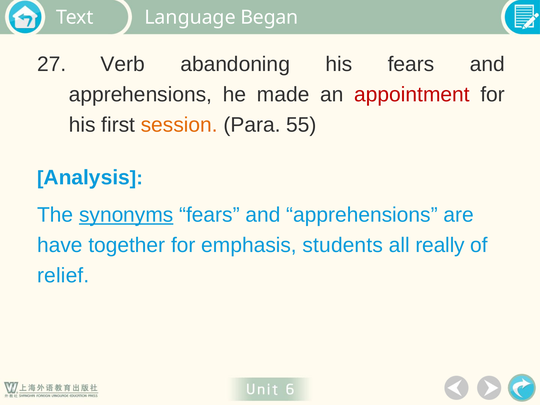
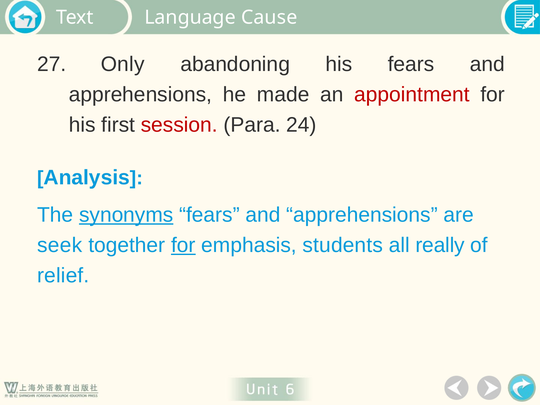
Began: Began -> Cause
Verb: Verb -> Only
session colour: orange -> red
55: 55 -> 24
have: have -> seek
for at (183, 245) underline: none -> present
